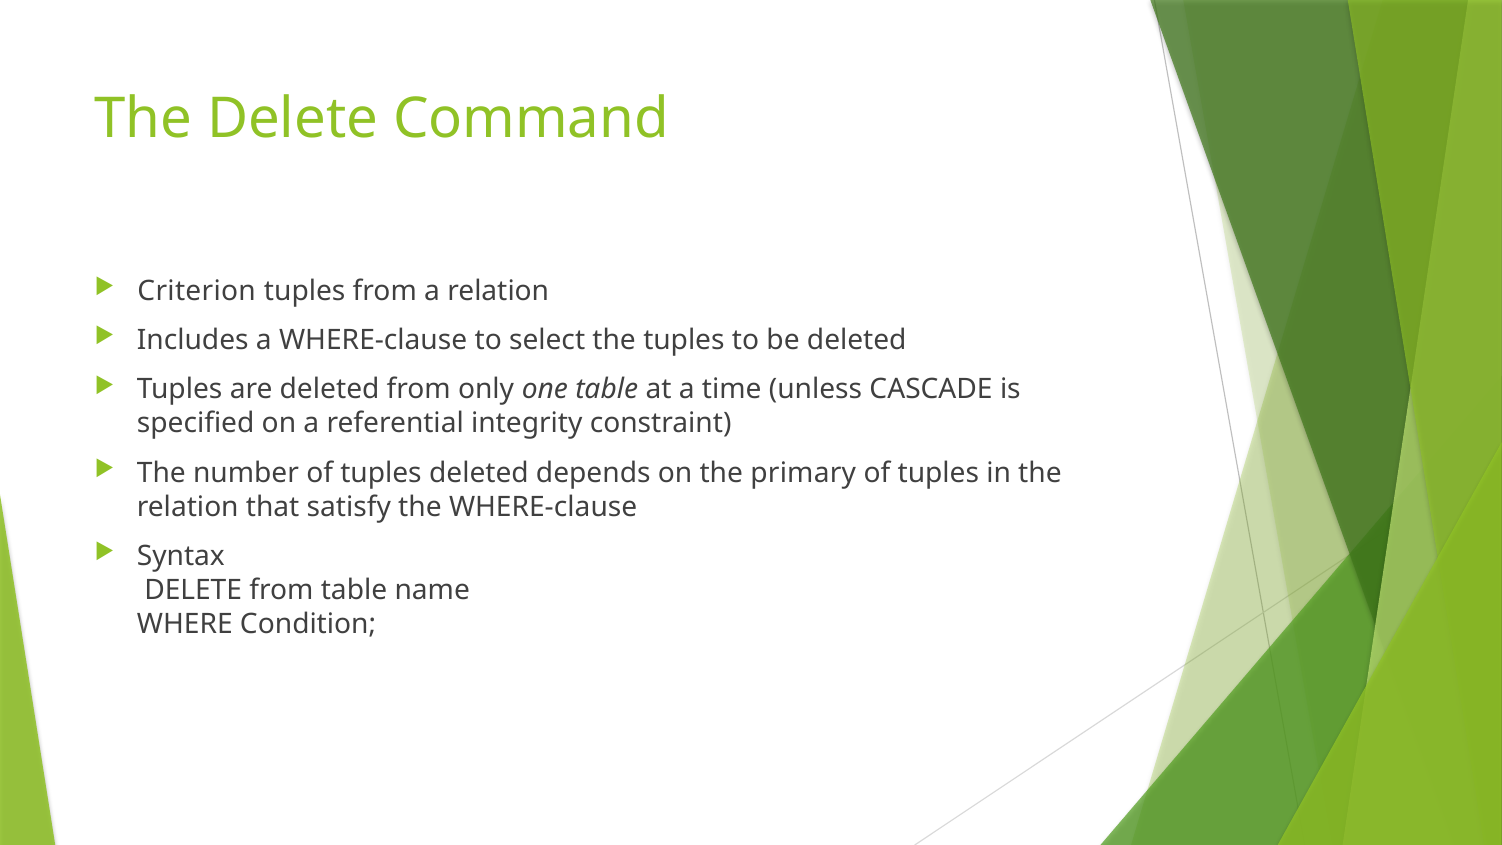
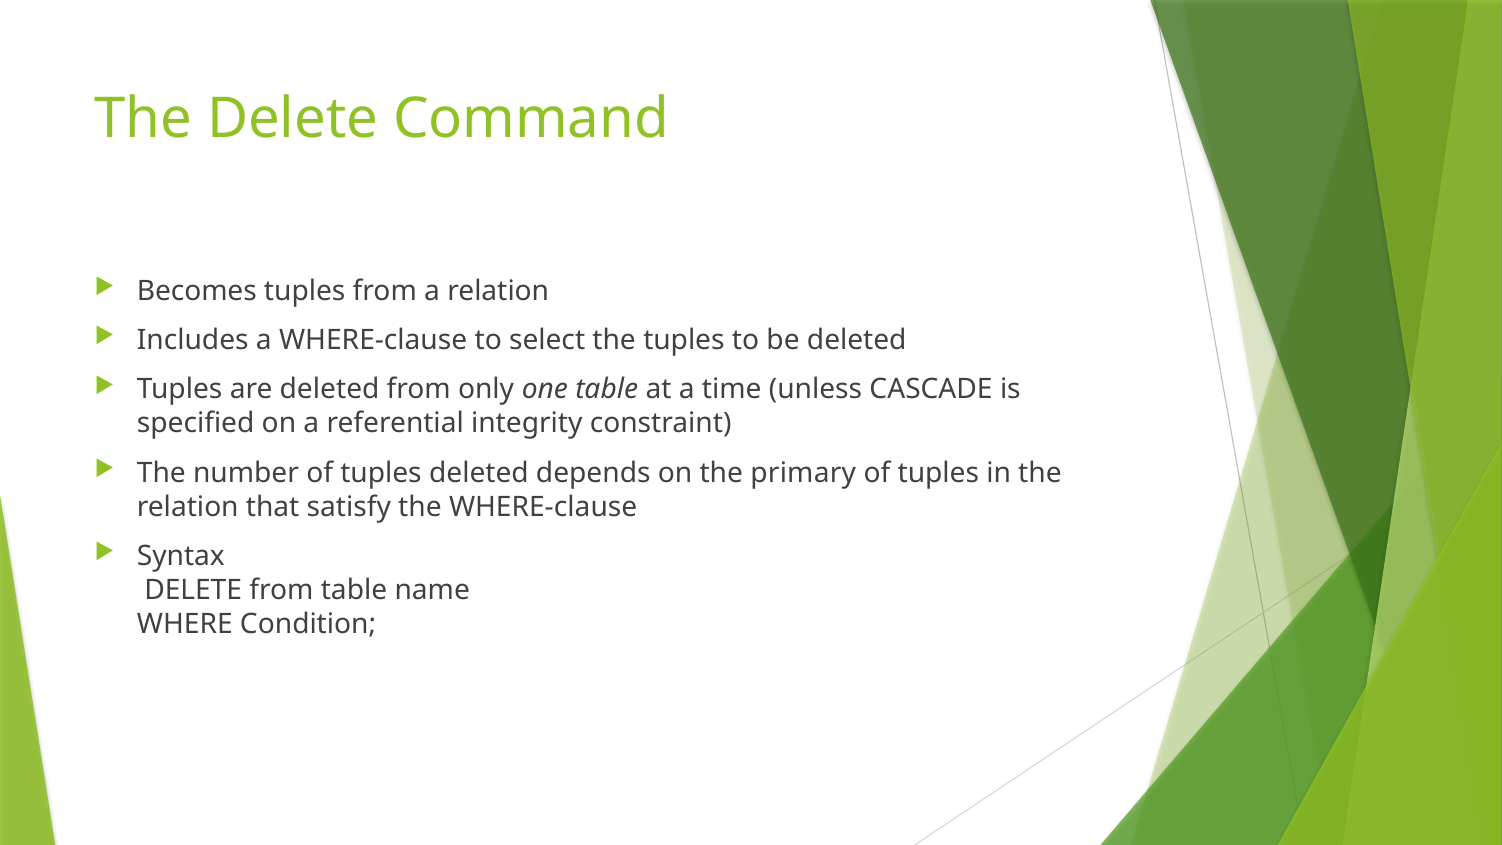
Criterion: Criterion -> Becomes
